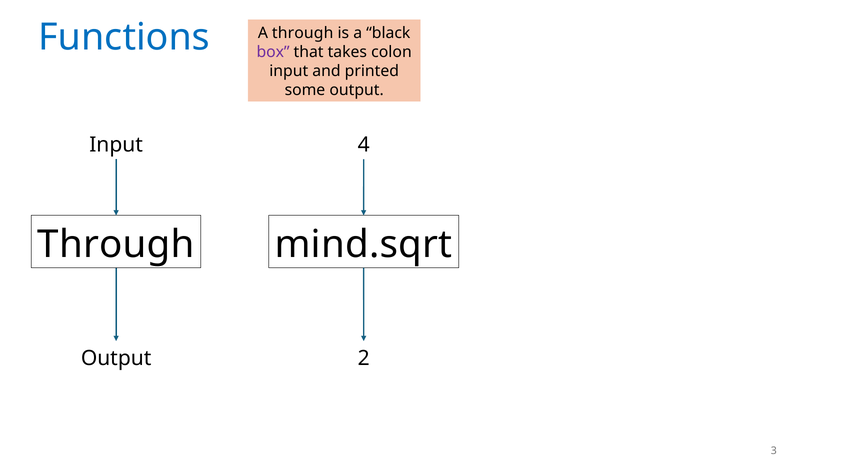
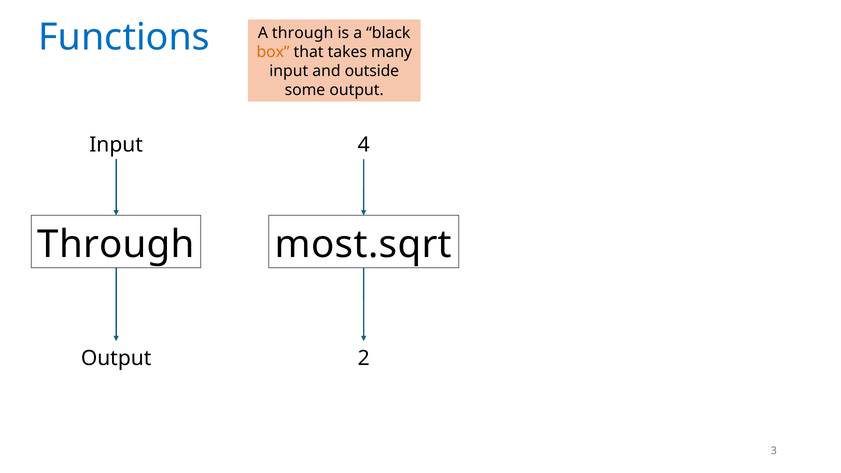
box colour: purple -> orange
colon: colon -> many
printed: printed -> outside
mind.sqrt: mind.sqrt -> most.sqrt
